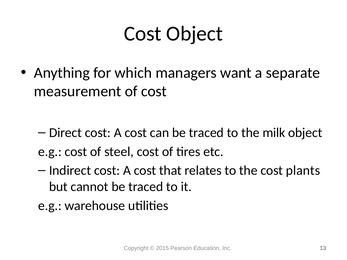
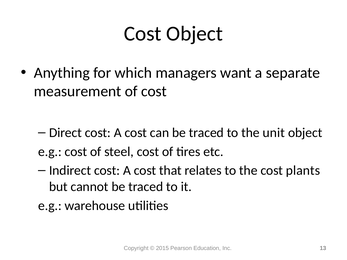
milk: milk -> unit
